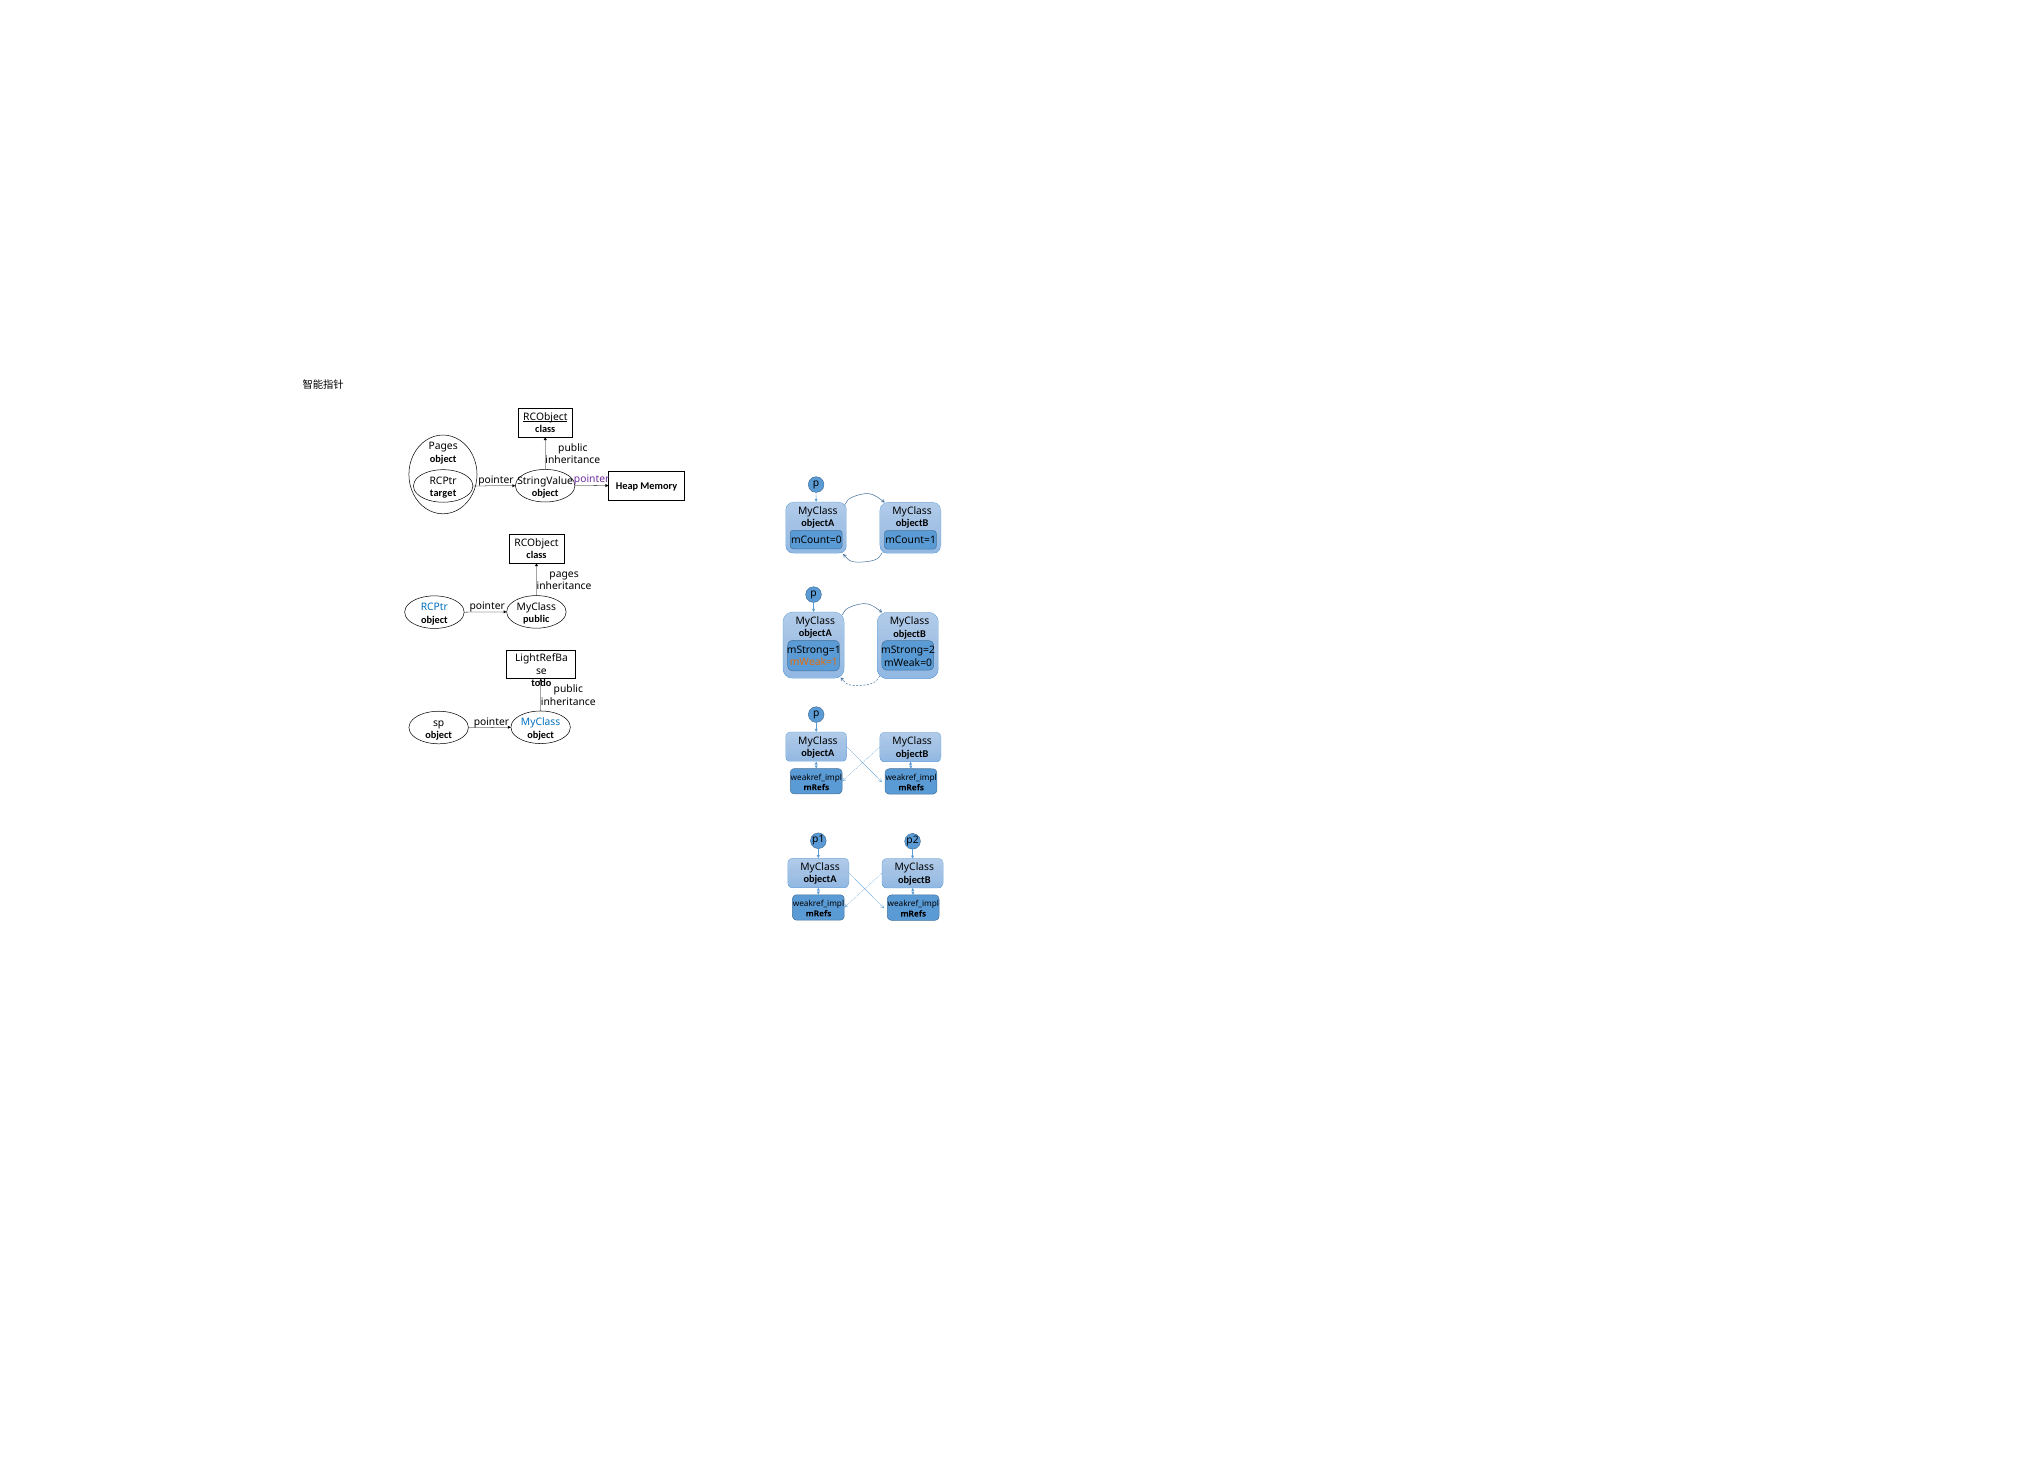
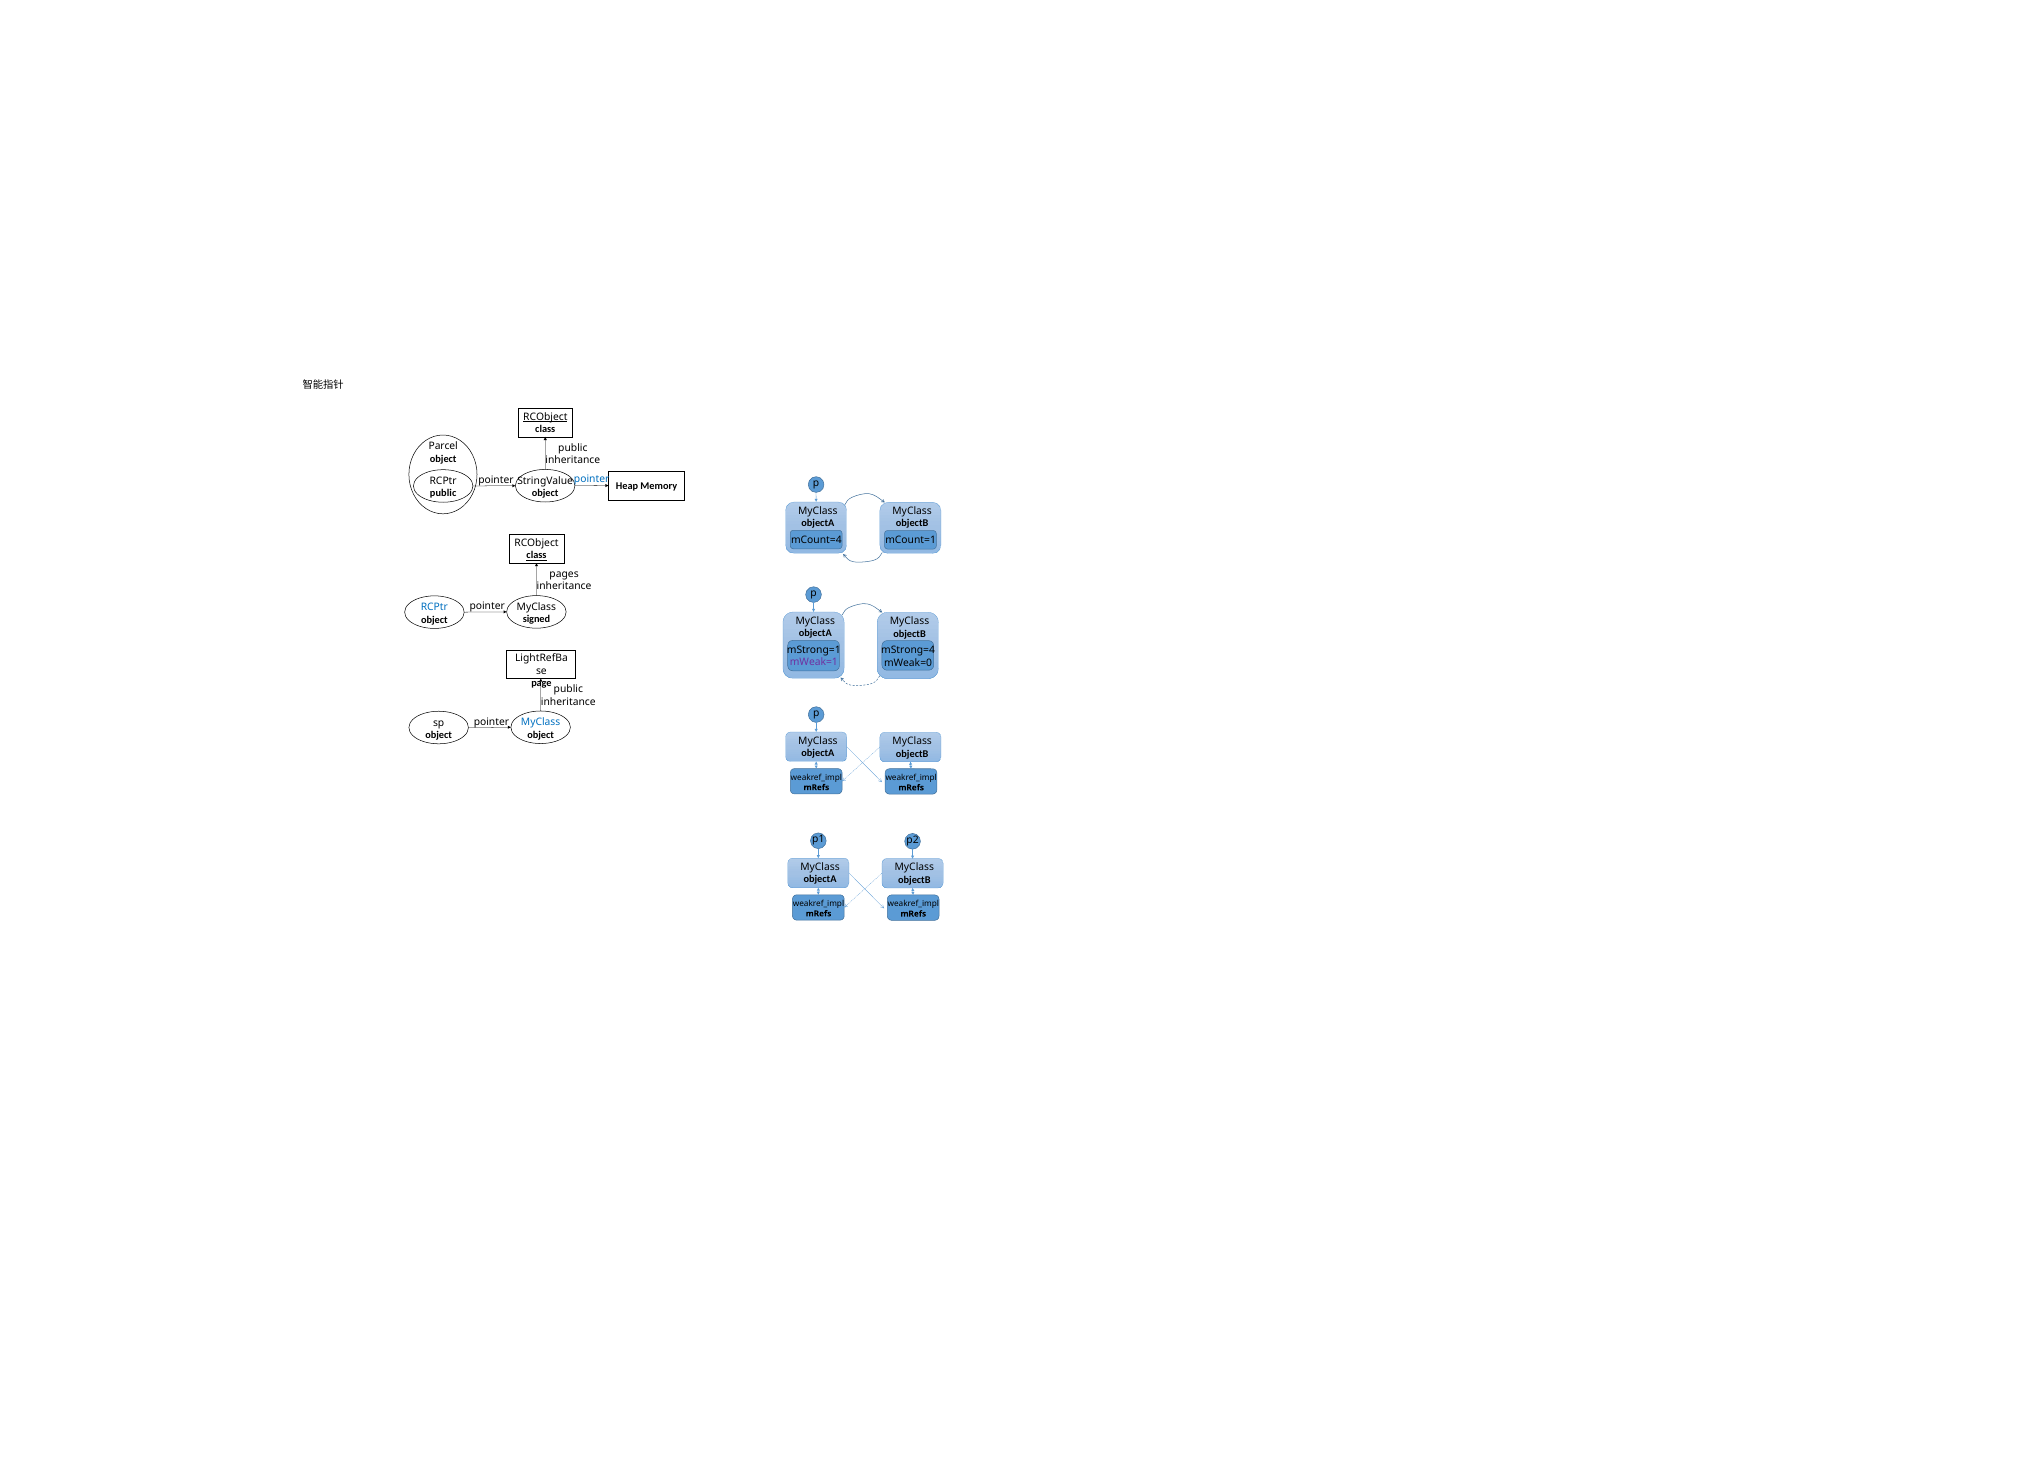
Pages at (443, 446): Pages -> Parcel
pointer at (592, 480) colour: purple -> blue
target at (443, 493): target -> public
mCount=0: mCount=0 -> mCount=4
class at (537, 556) underline: none -> present
public at (536, 619): public -> signed
mStrong=2: mStrong=2 -> mStrong=4
mWeak=1 colour: orange -> purple
todo: todo -> page
